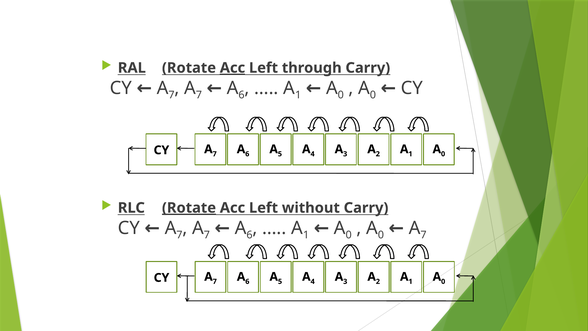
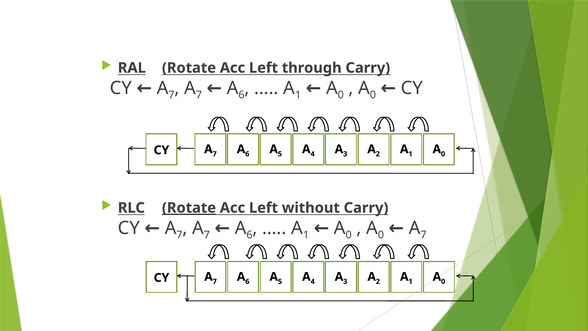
Acc at (232, 68) underline: present -> none
